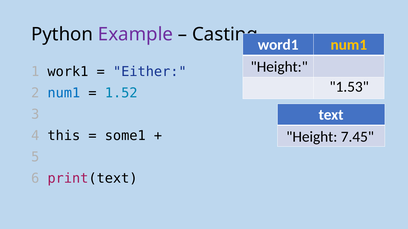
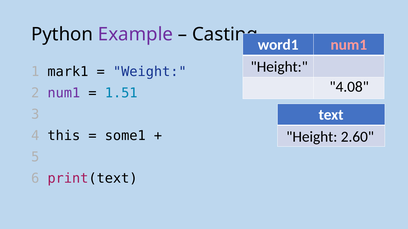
num1 at (349, 45) colour: yellow -> pink
work1: work1 -> mark1
Either: Either -> Weight
1.53: 1.53 -> 4.08
num1 at (64, 93) colour: blue -> purple
1.52: 1.52 -> 1.51
7.45: 7.45 -> 2.60
